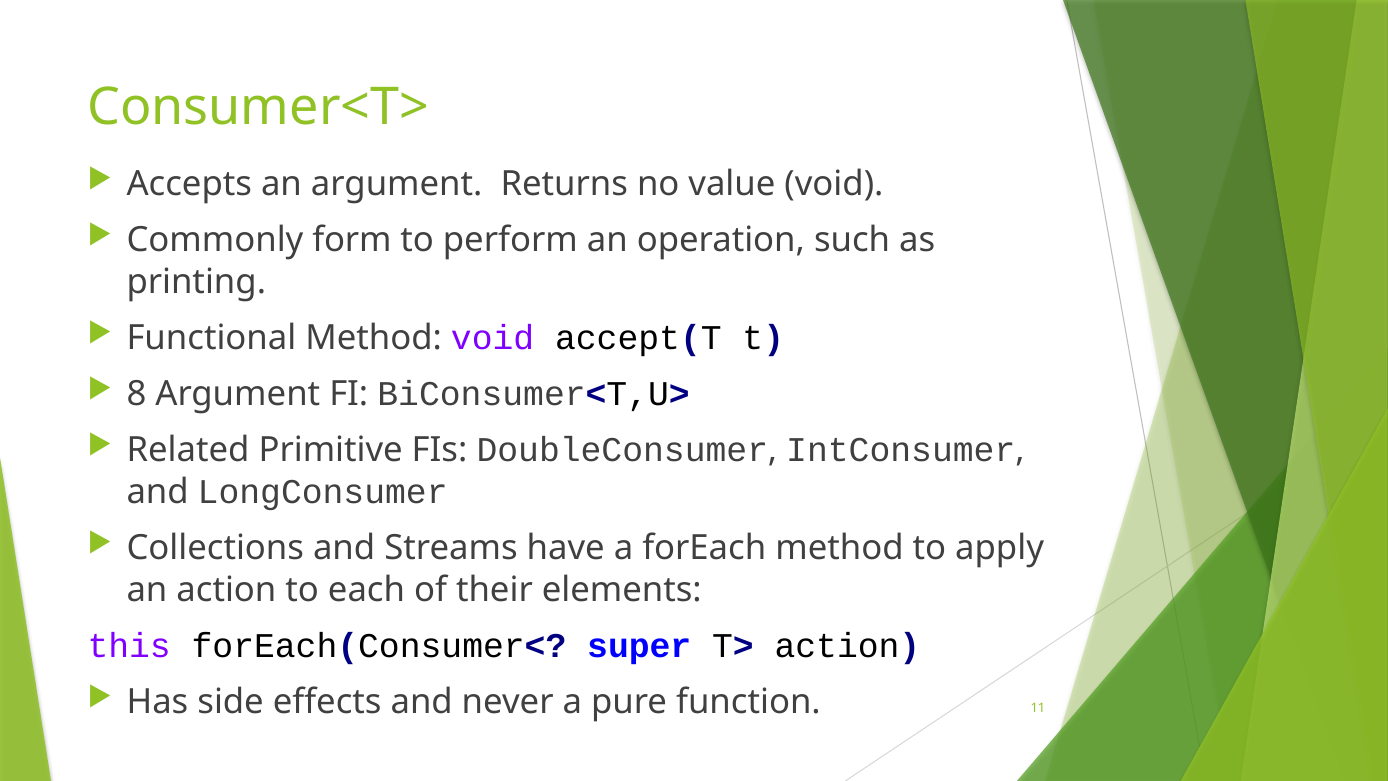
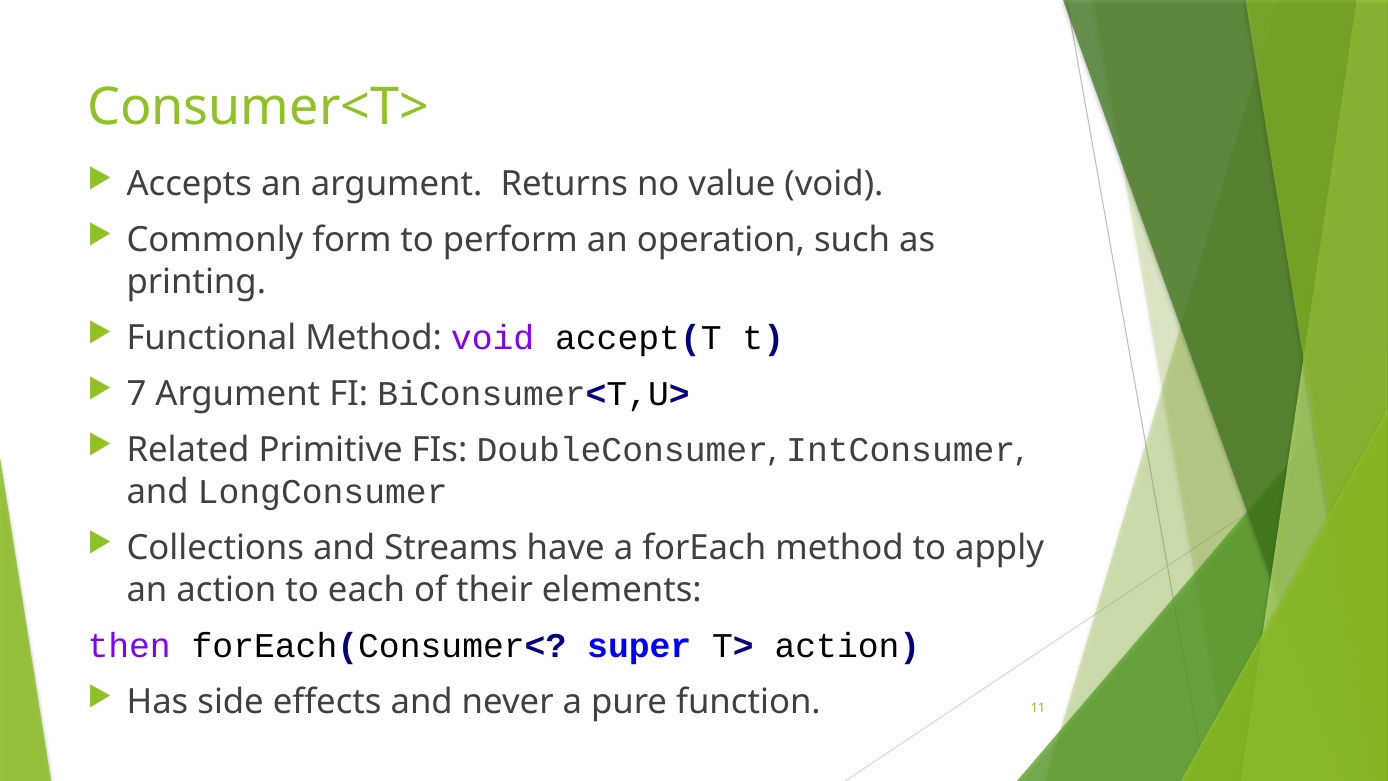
8: 8 -> 7
this: this -> then
